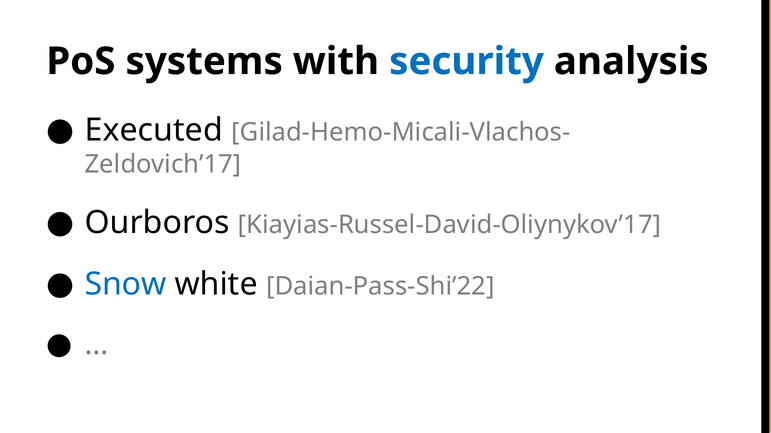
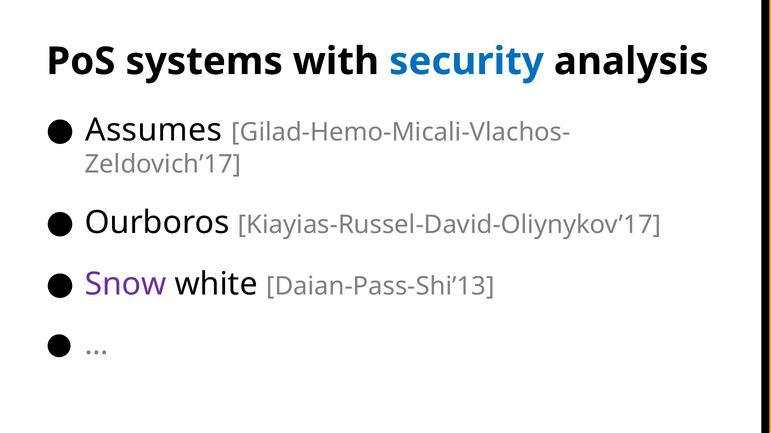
Executed: Executed -> Assumes
Snow colour: blue -> purple
Daian-Pass-Shi’22: Daian-Pass-Shi’22 -> Daian-Pass-Shi’13
